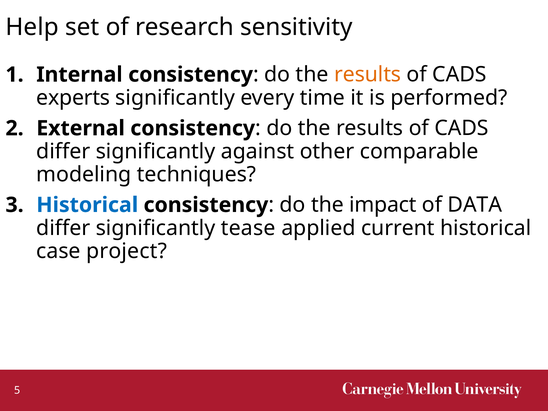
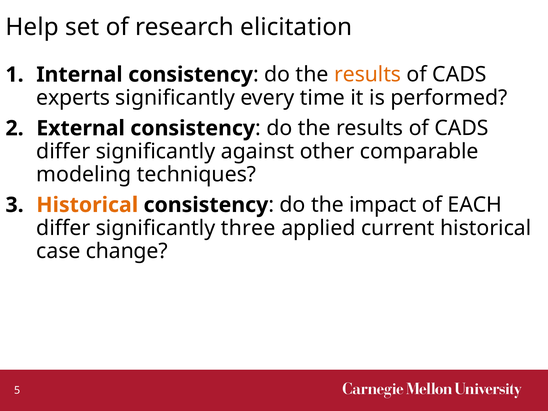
sensitivity: sensitivity -> elicitation
Historical at (87, 205) colour: blue -> orange
DATA: DATA -> EACH
tease: tease -> three
project: project -> change
